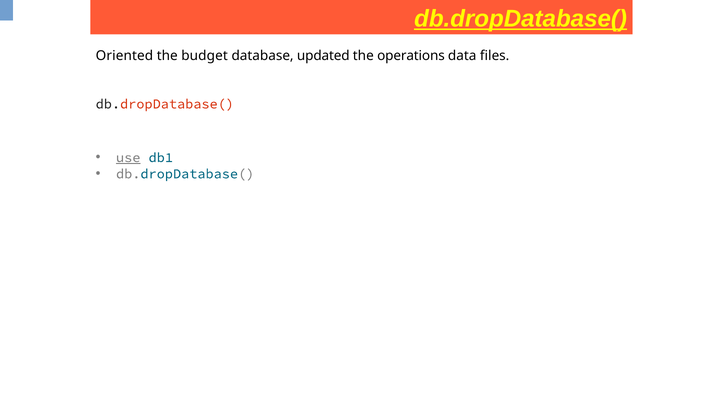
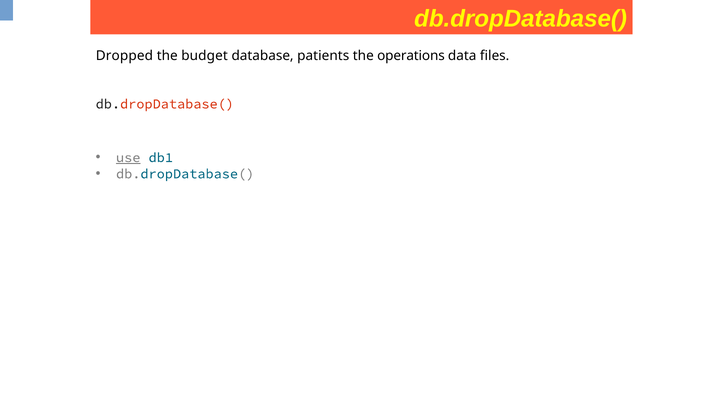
db.dropDatabase( at (521, 19) underline: present -> none
Oriented: Oriented -> Dropped
updated: updated -> patients
